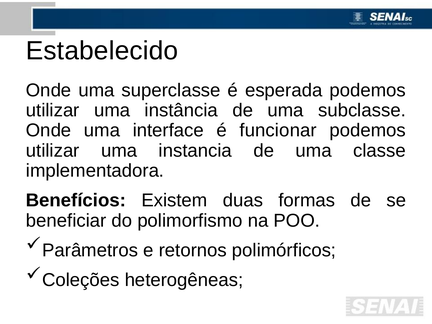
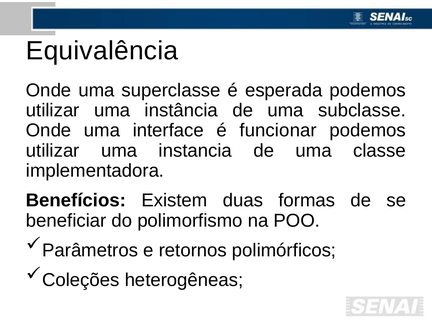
Estabelecido: Estabelecido -> Equivalência
